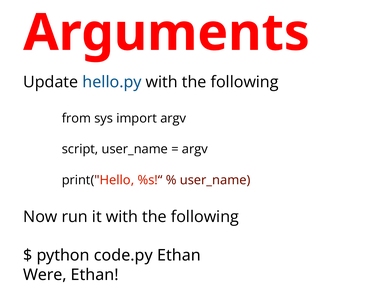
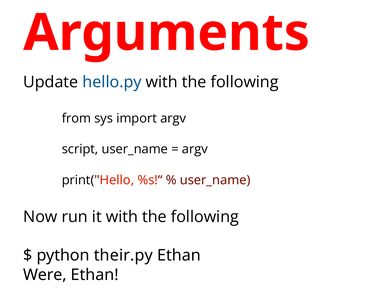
code.py: code.py -> their.py
